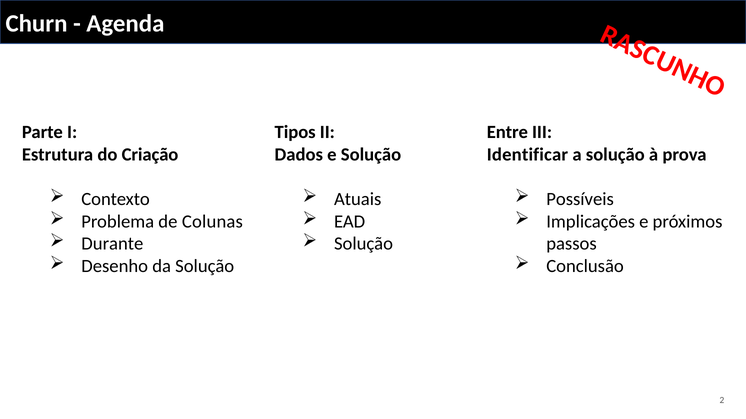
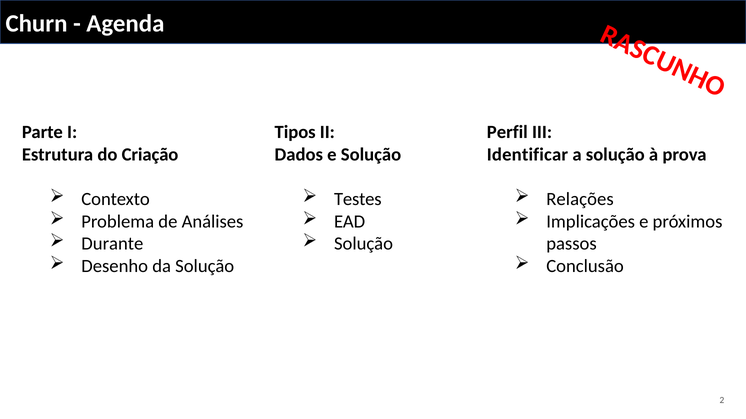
Entre: Entre -> Perfil
Atuais: Atuais -> Testes
Possíveis: Possíveis -> Relações
Colunas: Colunas -> Análises
